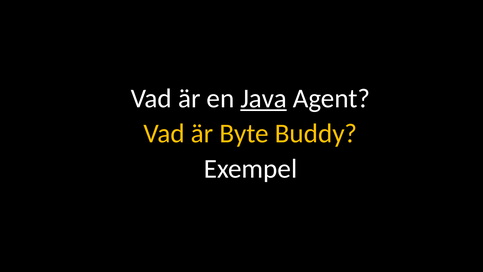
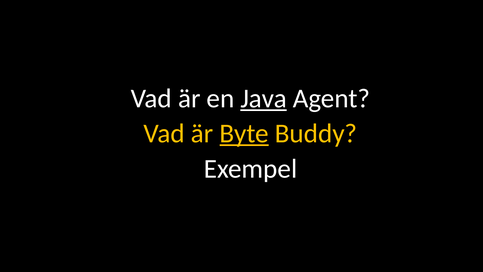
Byte underline: none -> present
